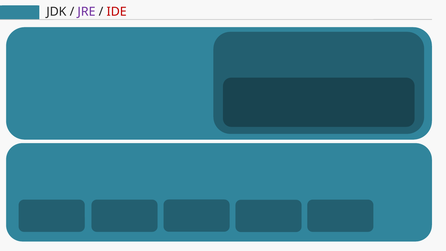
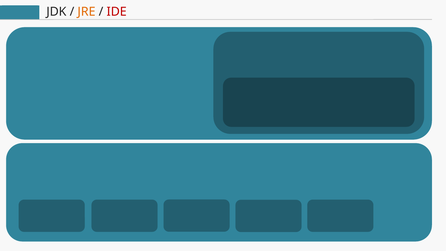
JRE colour: purple -> orange
